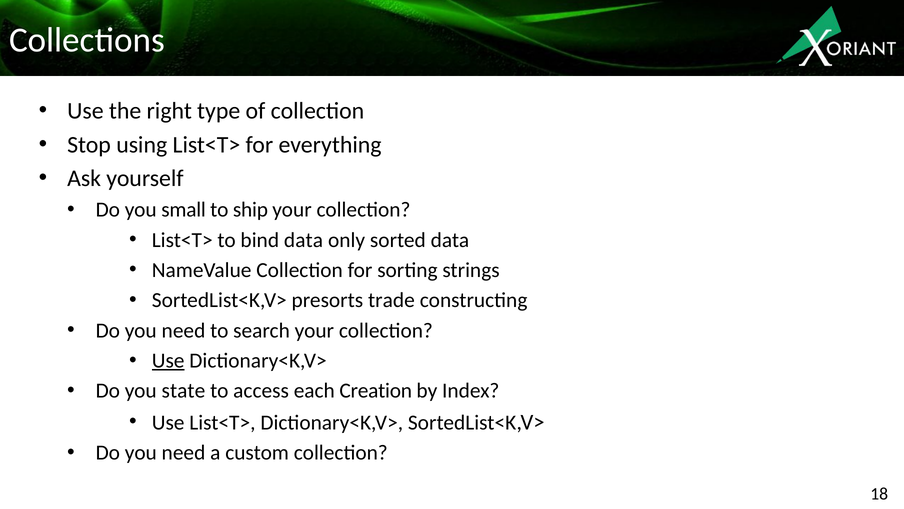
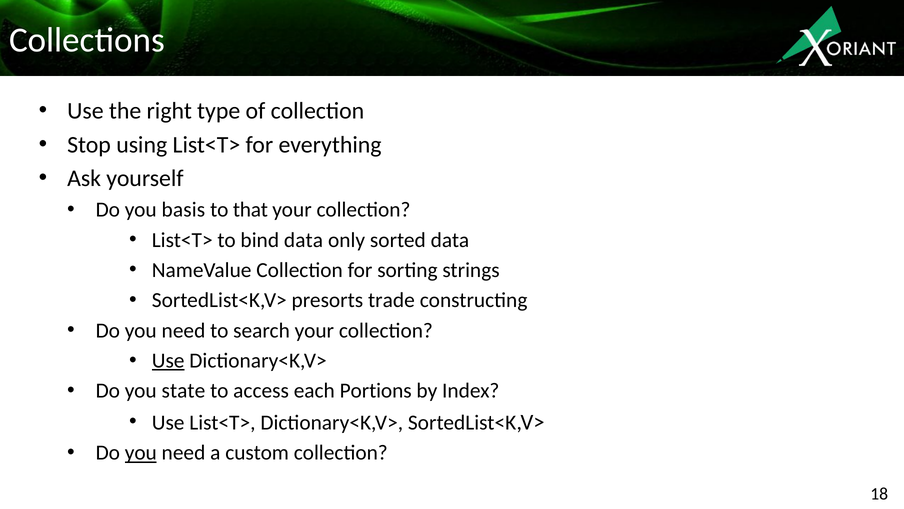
small: small -> basis
ship: ship -> that
Creation: Creation -> Portions
you at (141, 452) underline: none -> present
